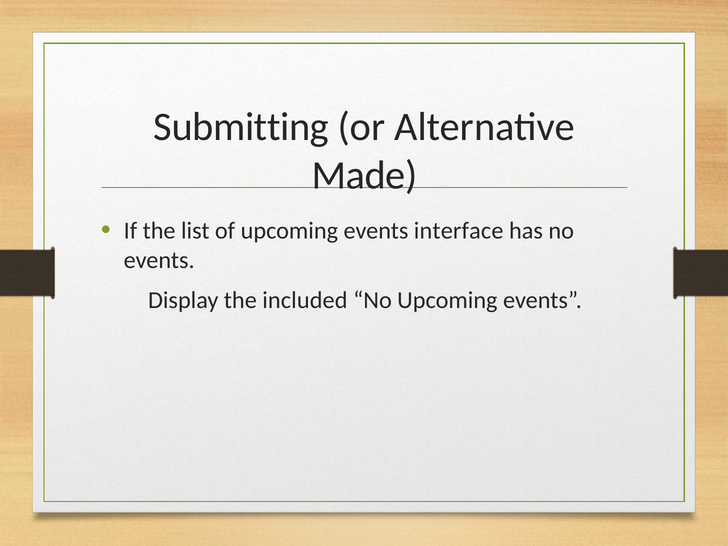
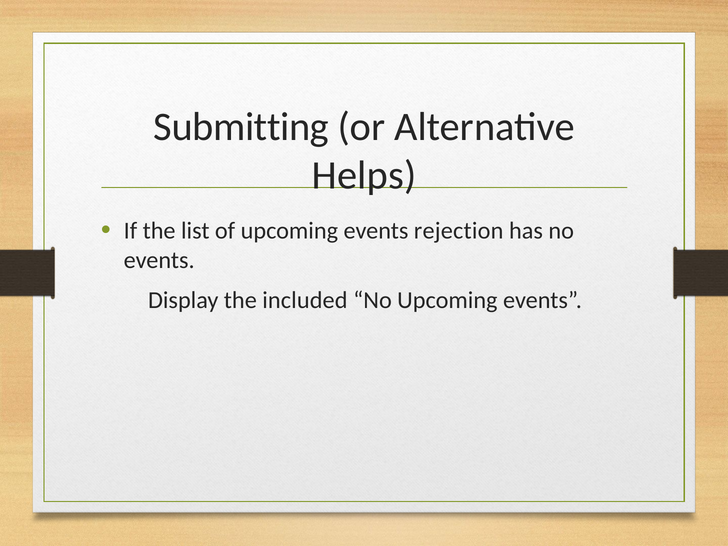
Made: Made -> Helps
interface: interface -> rejection
